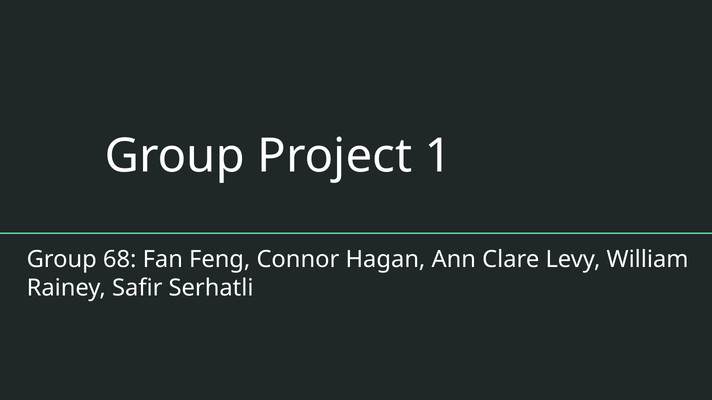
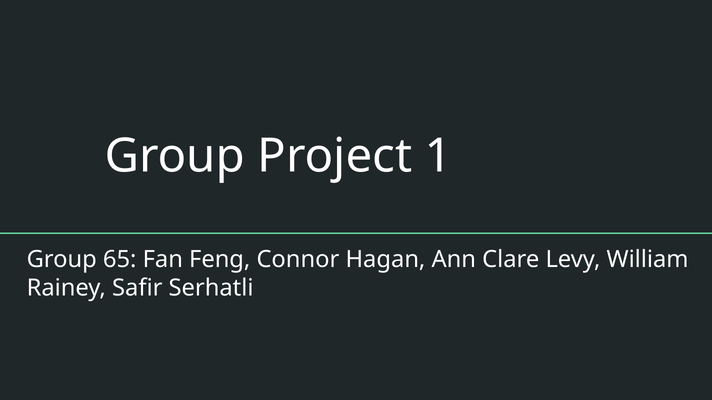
68: 68 -> 65
